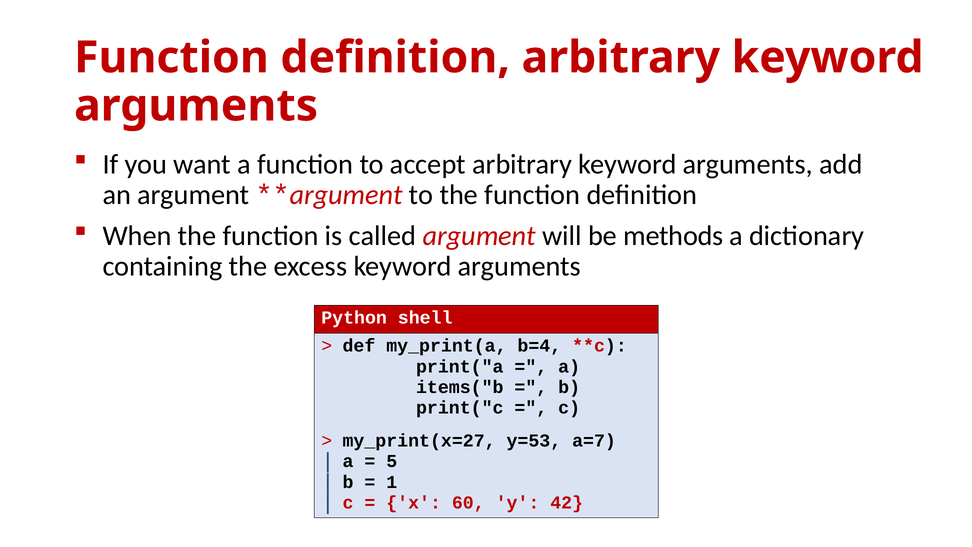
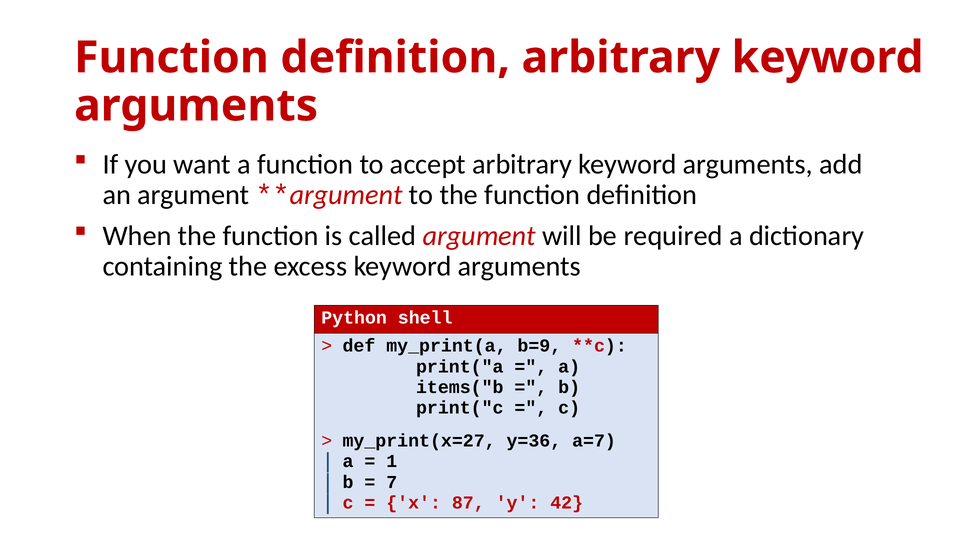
methods: methods -> required
b=4: b=4 -> b=9
y=53: y=53 -> y=36
5: 5 -> 1
1: 1 -> 7
60: 60 -> 87
